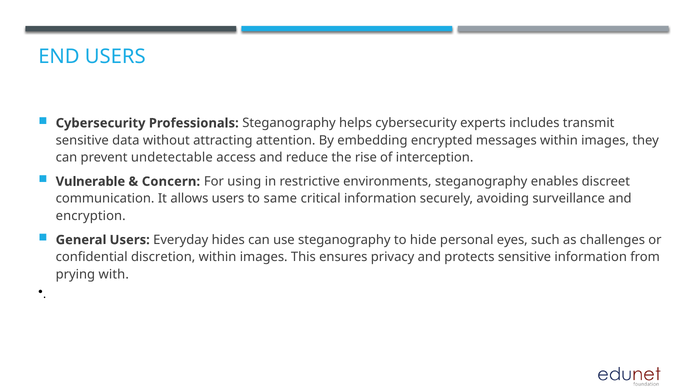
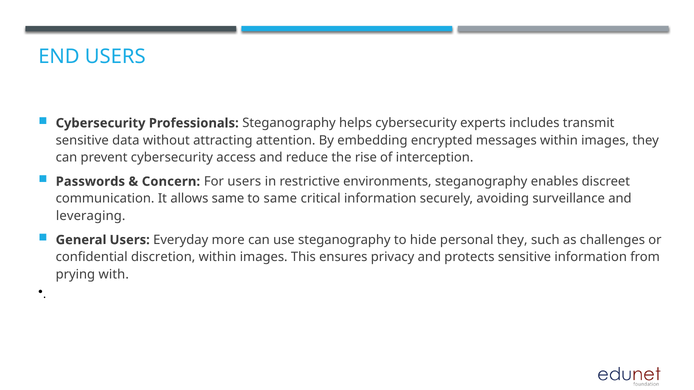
prevent undetectable: undetectable -> cybersecurity
Vulnerable: Vulnerable -> Passwords
For using: using -> users
allows users: users -> same
encryption: encryption -> leveraging
hides: hides -> more
personal eyes: eyes -> they
